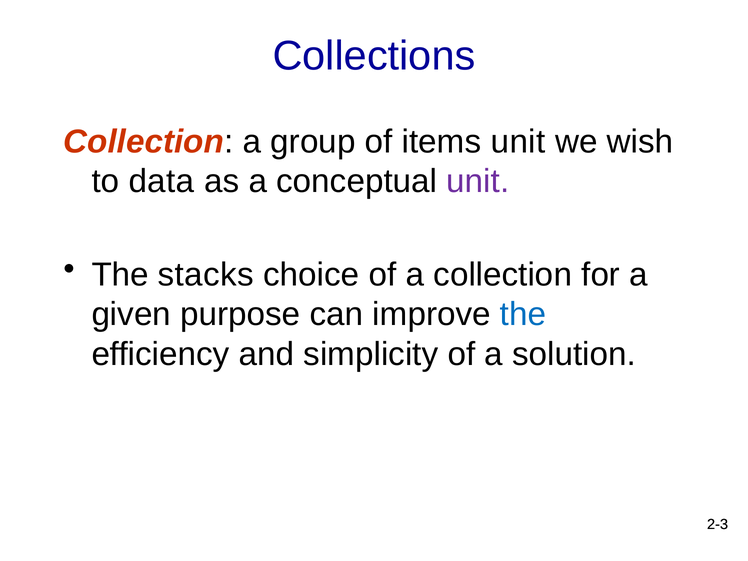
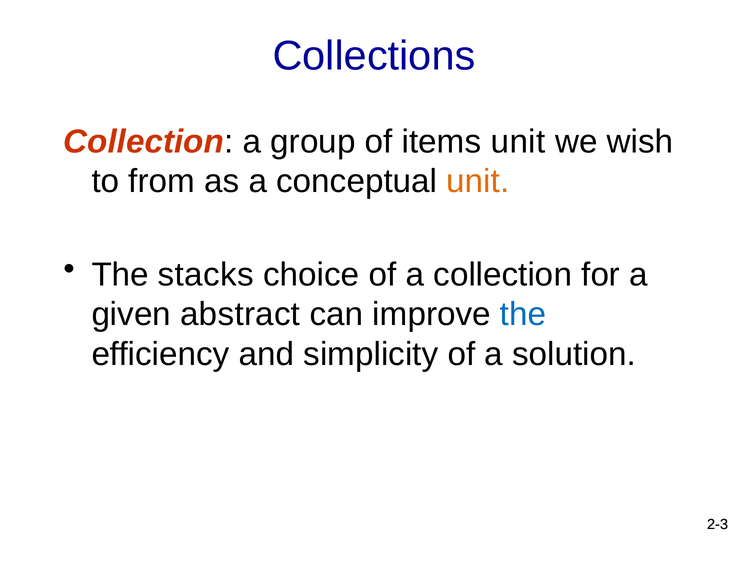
data: data -> from
unit at (478, 182) colour: purple -> orange
purpose: purpose -> abstract
